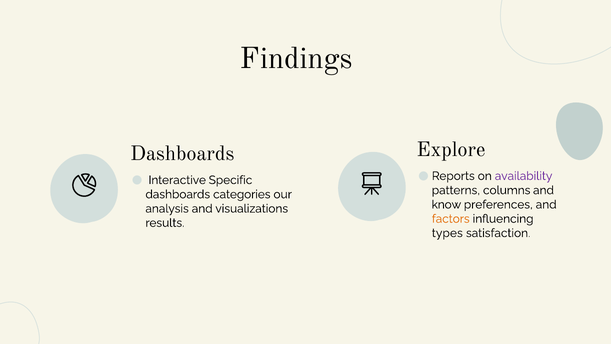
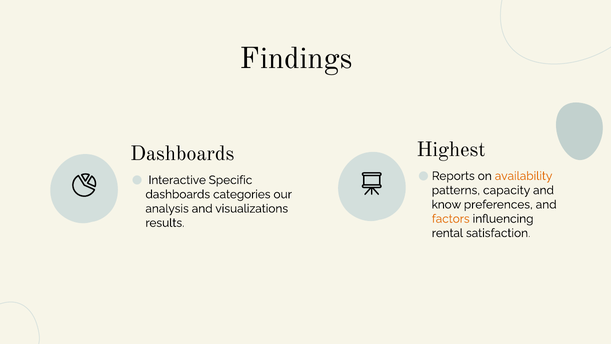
Explore: Explore -> Highest
availability colour: purple -> orange
columns: columns -> capacity
types: types -> rental
